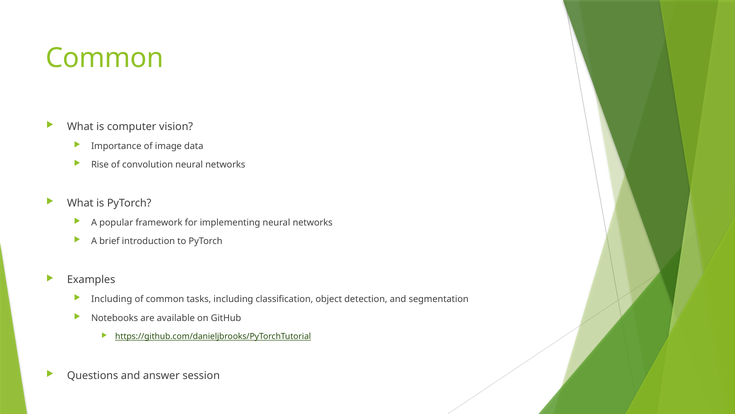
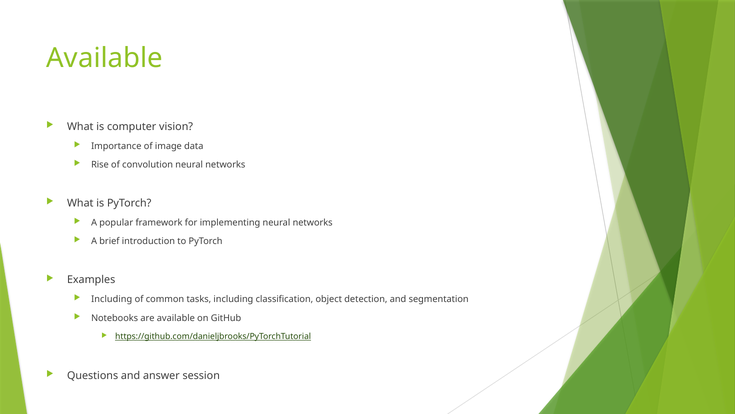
Common at (105, 58): Common -> Available
